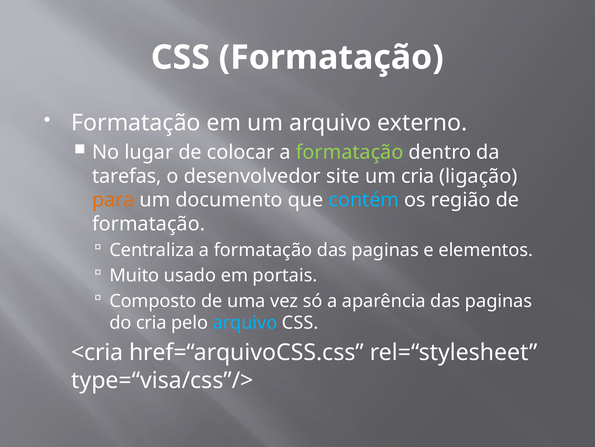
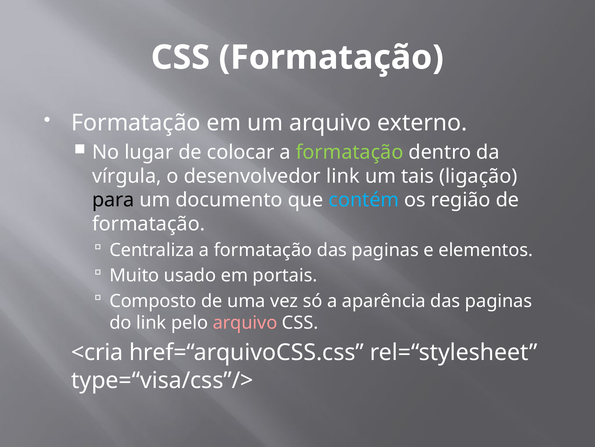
tarefas: tarefas -> vírgula
desenvolvedor site: site -> link
um cria: cria -> tais
para colour: orange -> black
do cria: cria -> link
arquivo at (245, 322) colour: light blue -> pink
